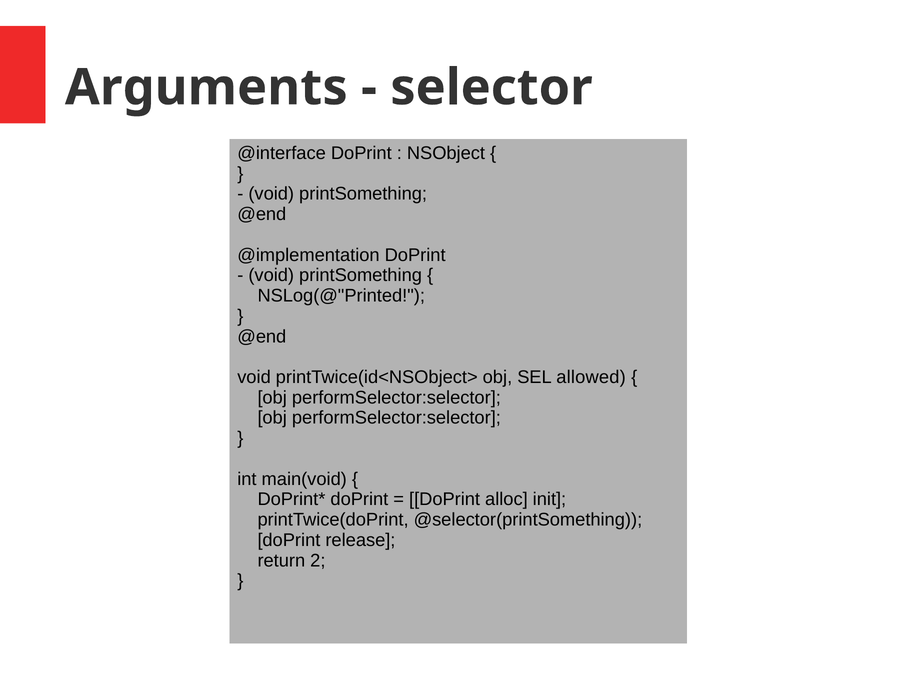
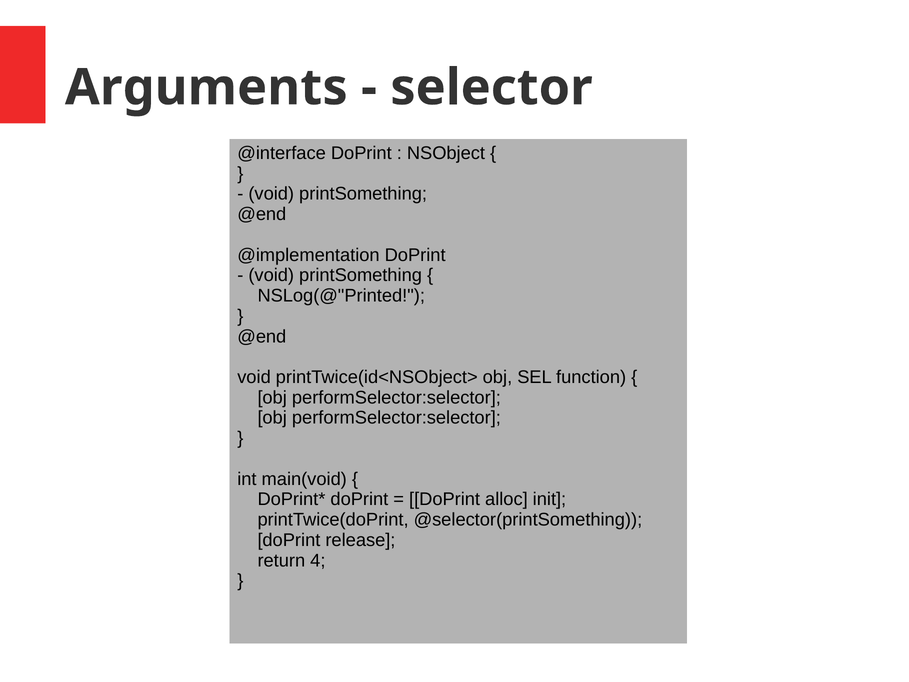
allowed: allowed -> function
2: 2 -> 4
